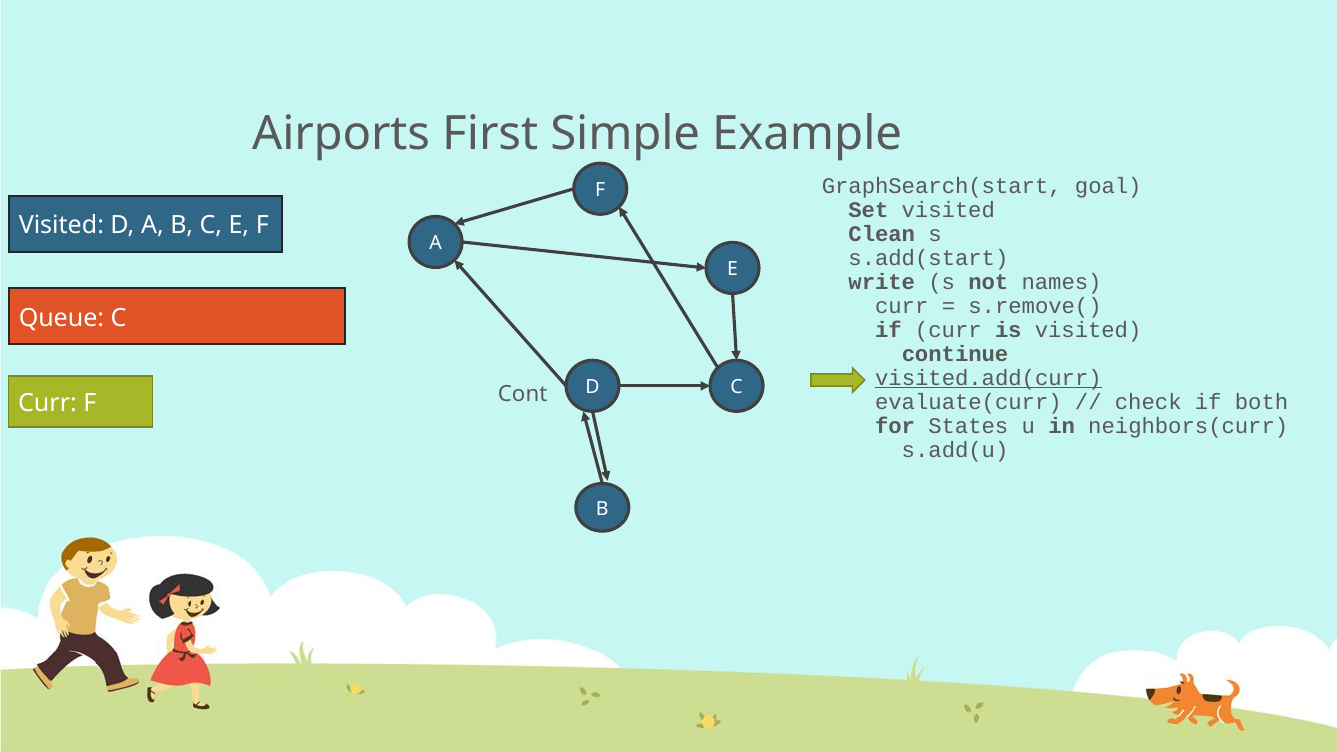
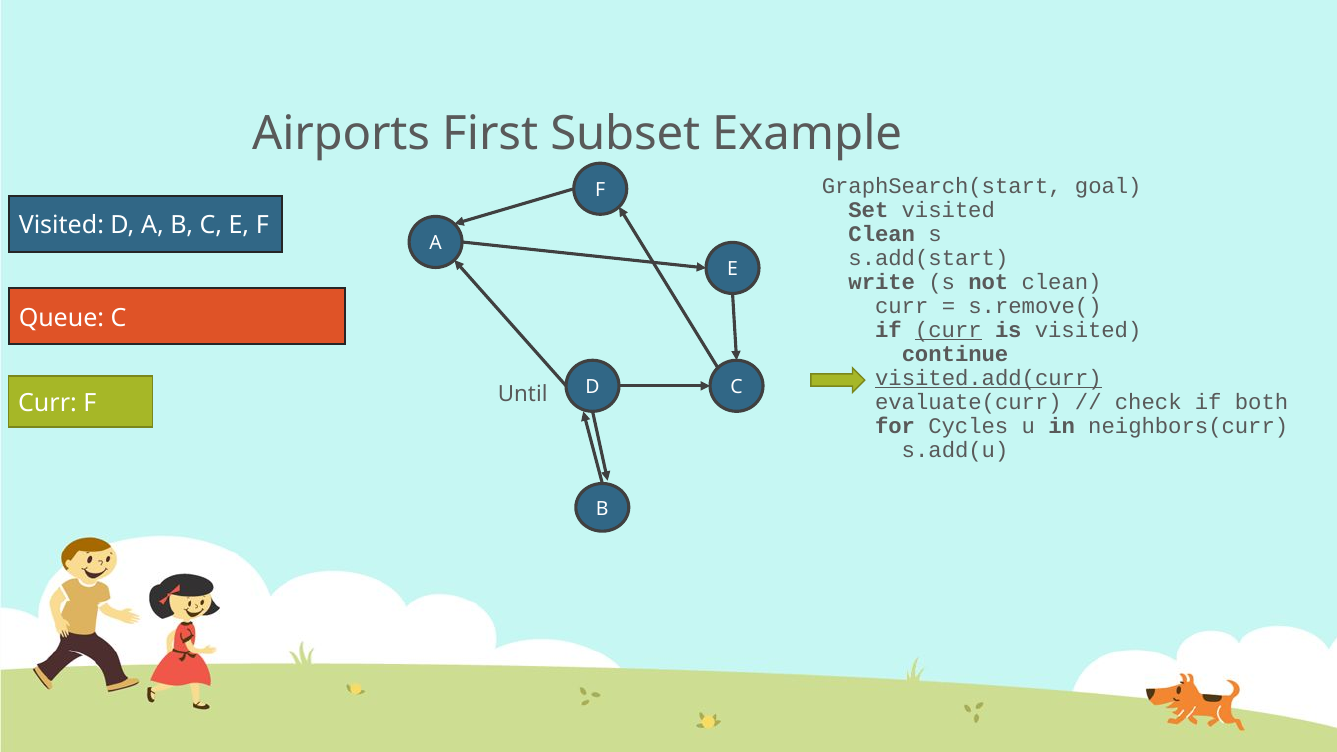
Simple: Simple -> Subset
not names: names -> clean
curr at (948, 330) underline: none -> present
Cont: Cont -> Until
States: States -> Cycles
